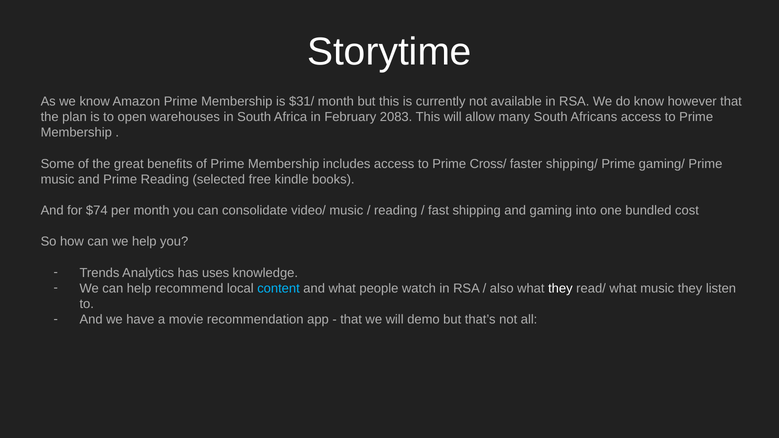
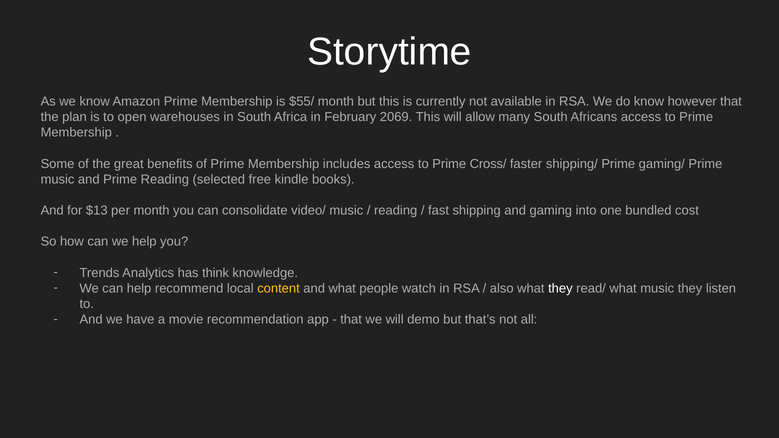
$31/: $31/ -> $55/
2083: 2083 -> 2069
$74: $74 -> $13
uses: uses -> think
content colour: light blue -> yellow
